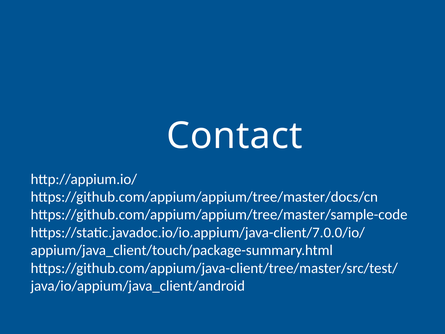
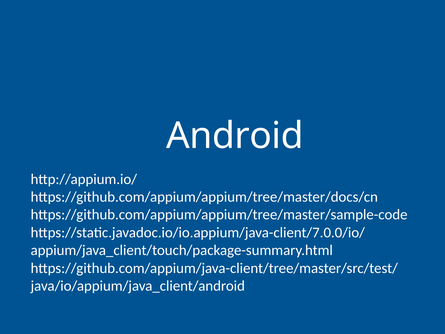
Contact: Contact -> Android
